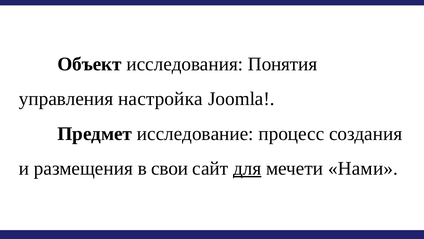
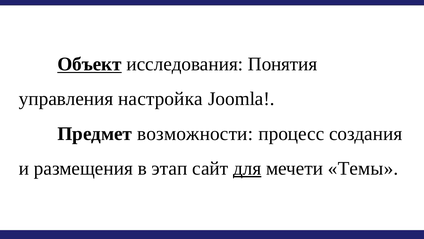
Объект underline: none -> present
исследование: исследование -> возможности
свои: свои -> этап
Нами: Нами -> Темы
